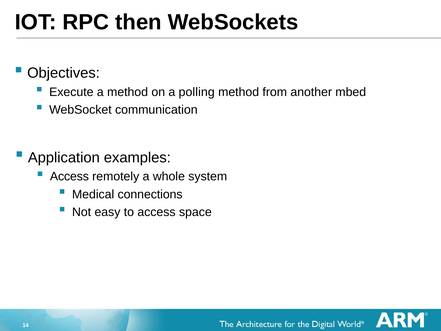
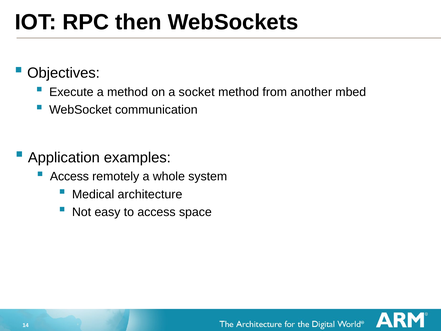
polling: polling -> socket
connections: connections -> architecture
